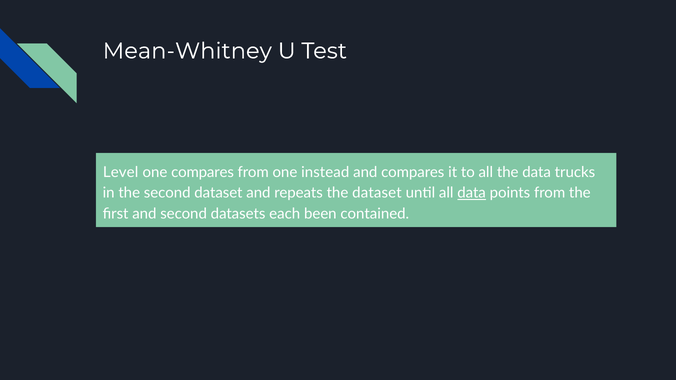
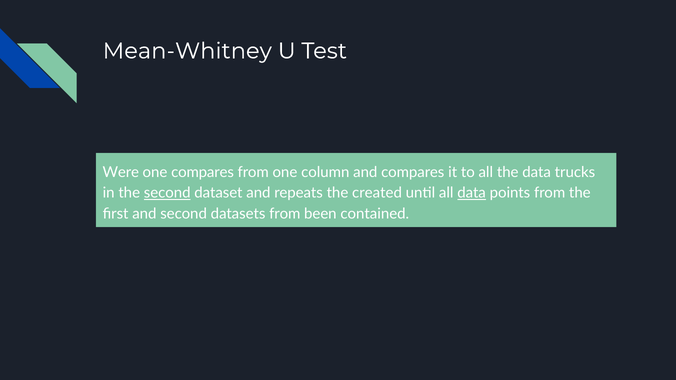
Level: Level -> Were
instead: instead -> column
second at (167, 193) underline: none -> present
the dataset: dataset -> created
datasets each: each -> from
